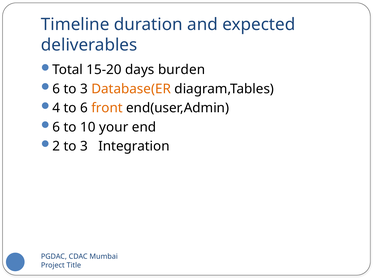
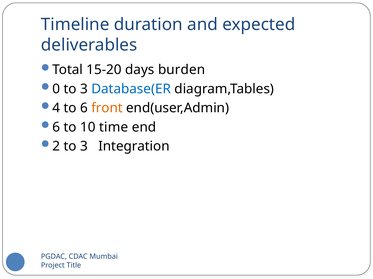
6 at (56, 89): 6 -> 0
Database(ER colour: orange -> blue
your: your -> time
